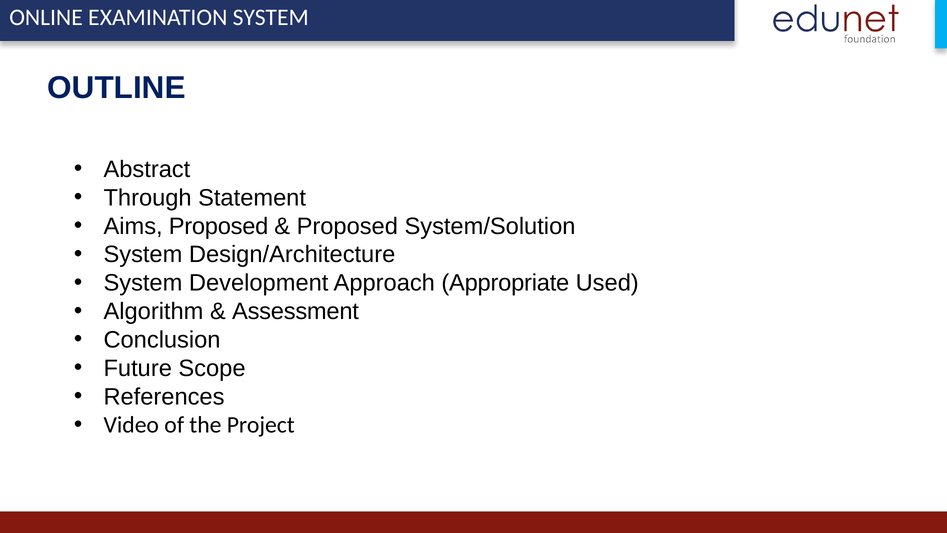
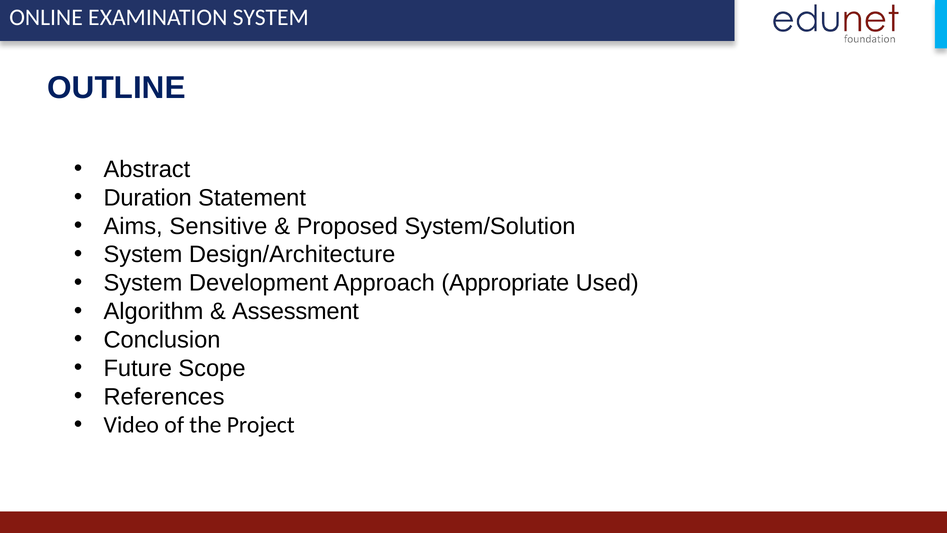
Through: Through -> Duration
Aims Proposed: Proposed -> Sensitive
